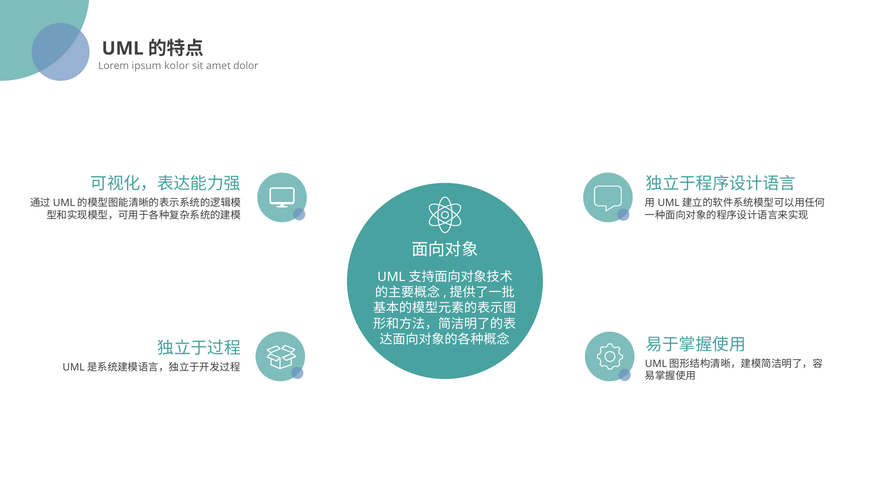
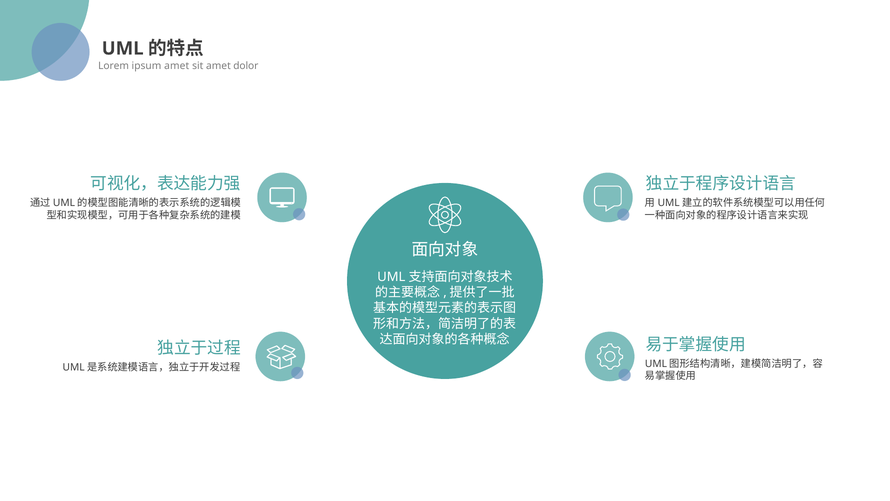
ipsum kolor: kolor -> amet
